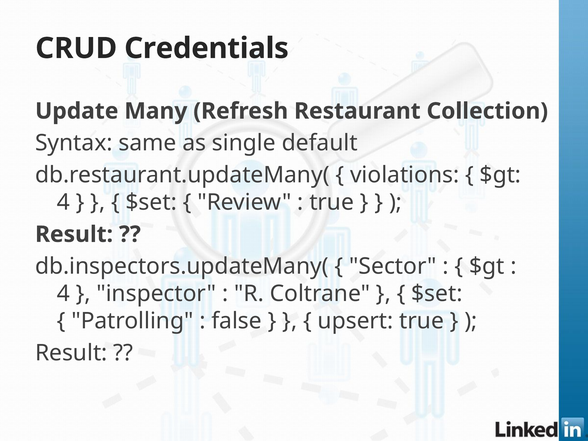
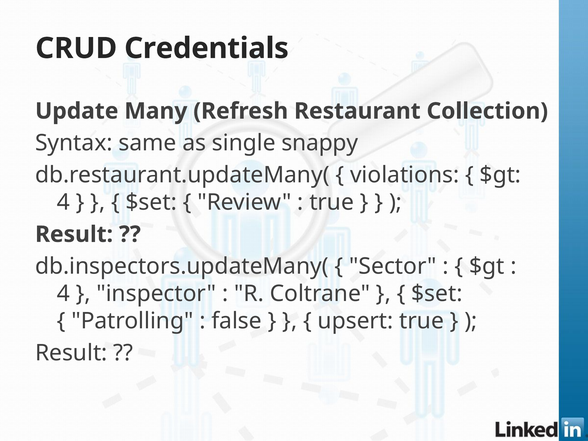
default: default -> snappy
